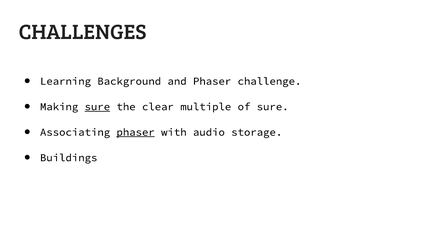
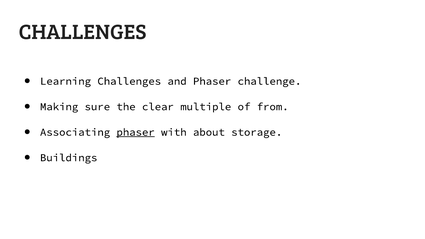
Learning Background: Background -> Challenges
sure at (97, 107) underline: present -> none
of sure: sure -> from
audio: audio -> about
